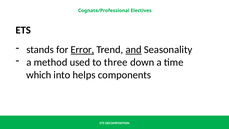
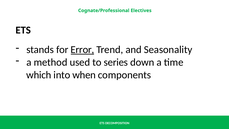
and underline: present -> none
three: three -> series
helps: helps -> when
